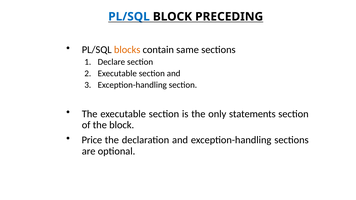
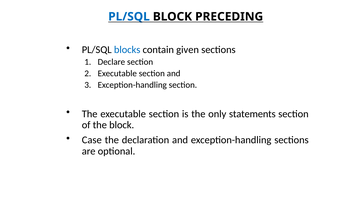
blocks colour: orange -> blue
same: same -> given
Price: Price -> Case
